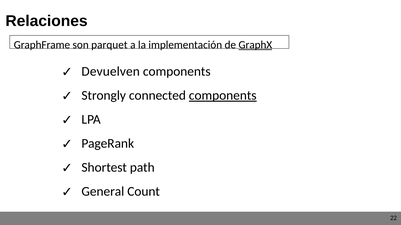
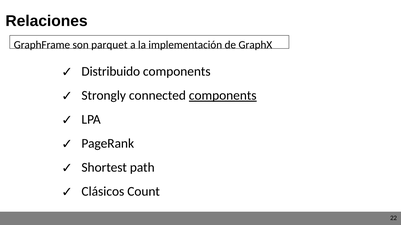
GraphX underline: present -> none
Devuelven: Devuelven -> Distribuido
General: General -> Clásicos
